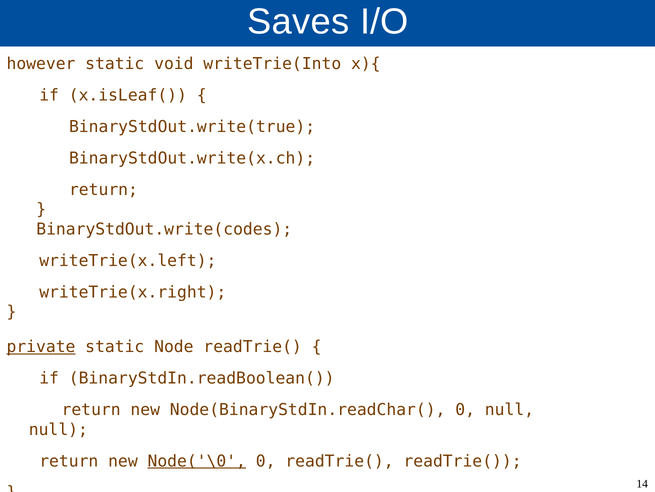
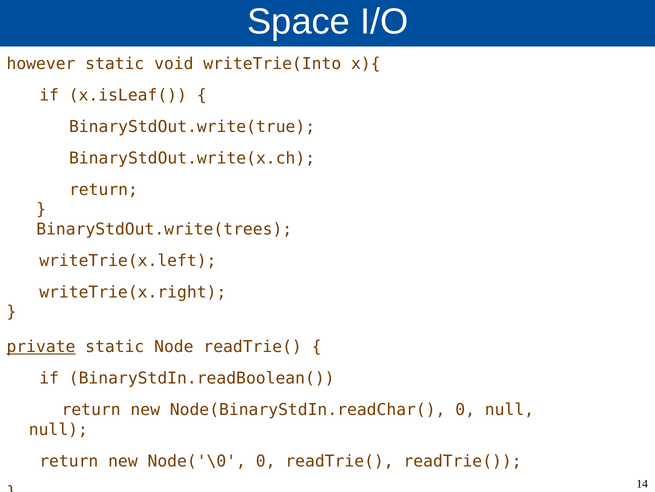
Saves: Saves -> Space
BinaryStdOut.write(codes: BinaryStdOut.write(codes -> BinaryStdOut.write(trees
Node('\0 underline: present -> none
